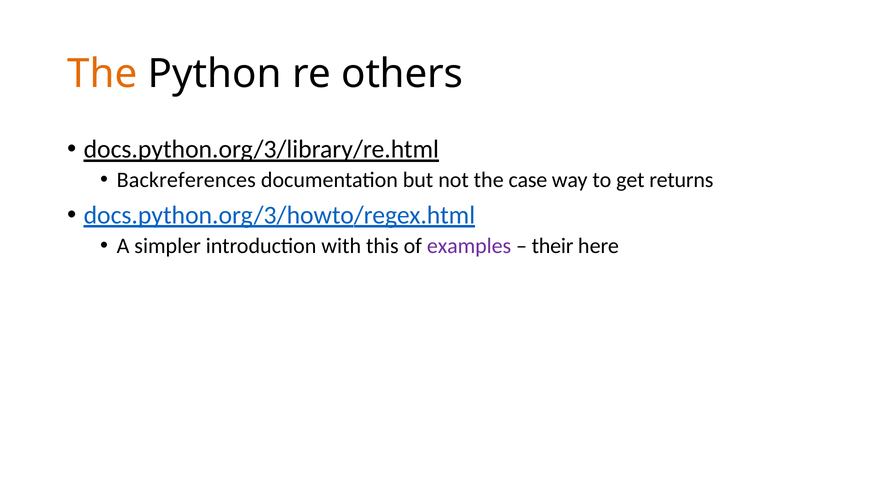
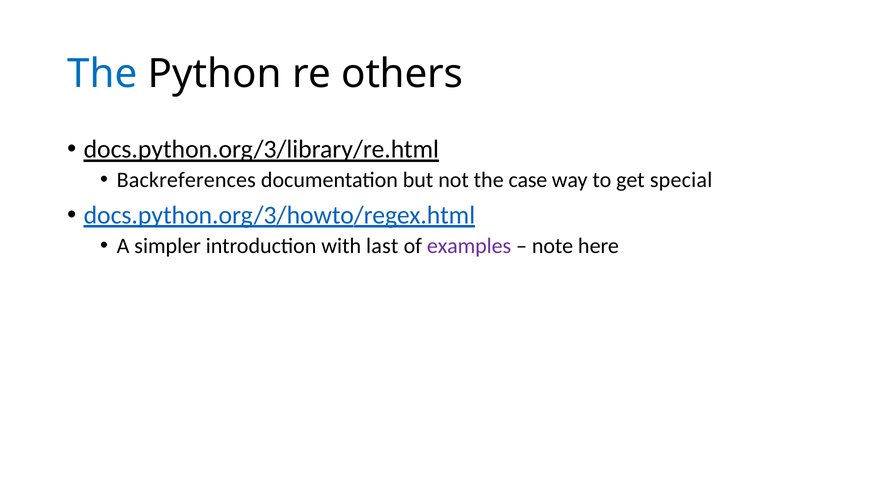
The at (102, 74) colour: orange -> blue
returns: returns -> special
this: this -> last
their: their -> note
